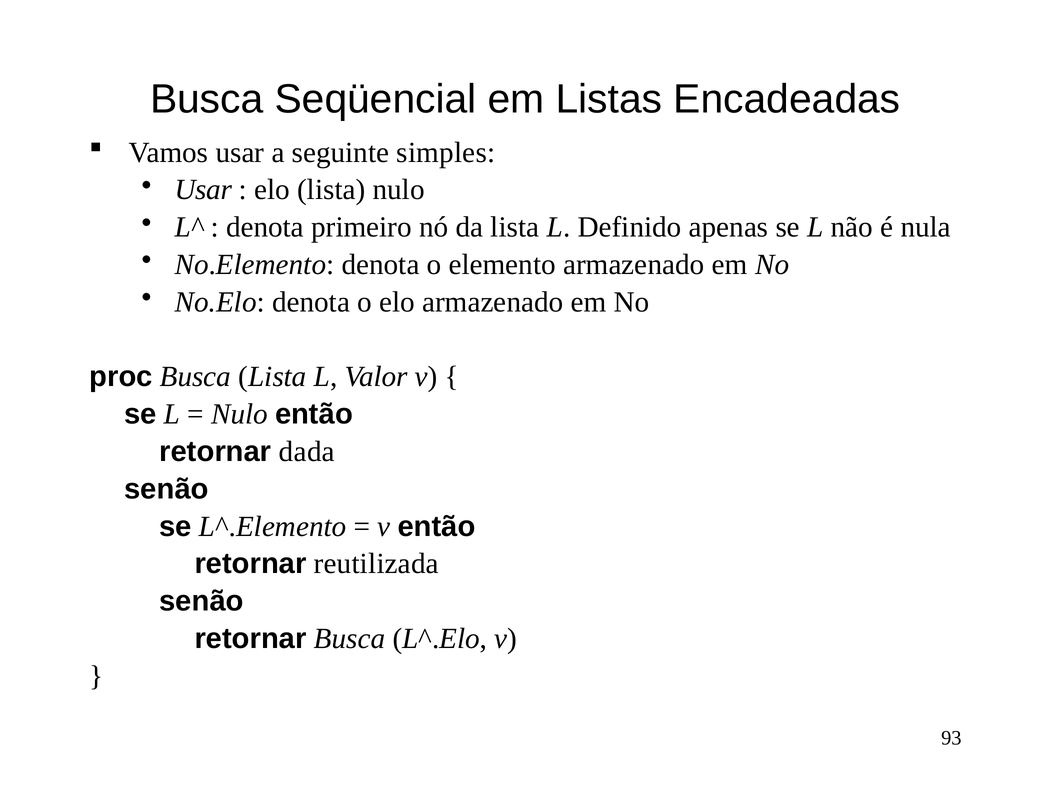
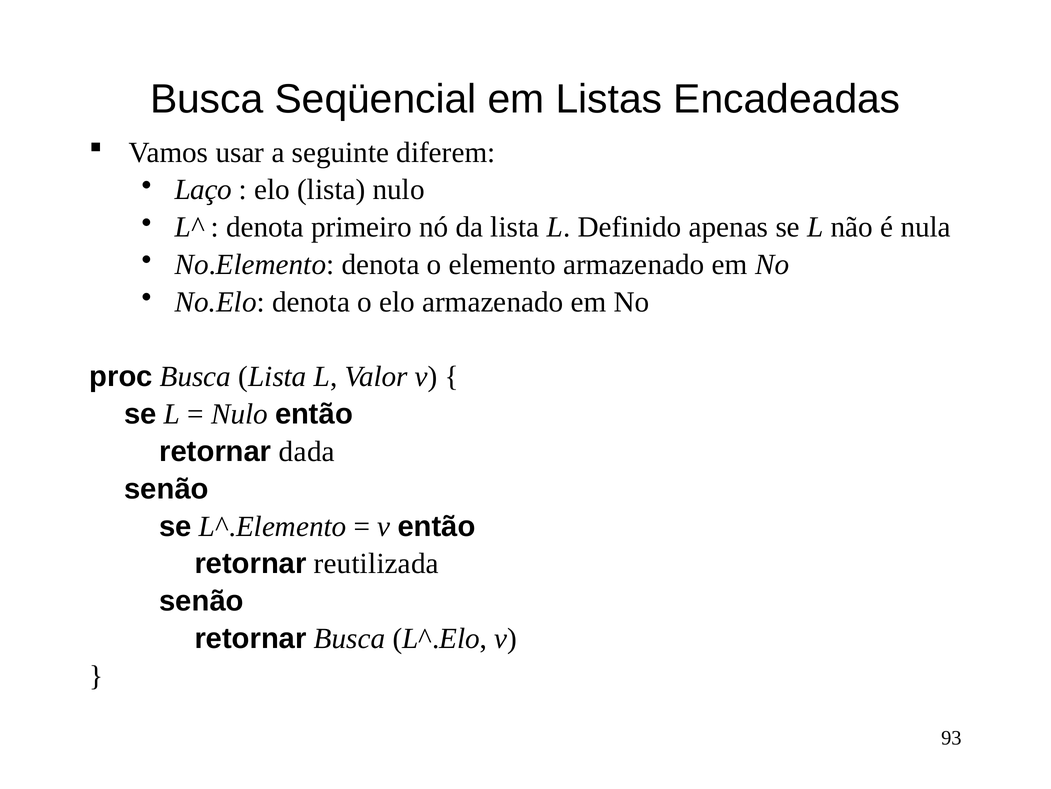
simples: simples -> diferem
Usar at (203, 190): Usar -> Laço
